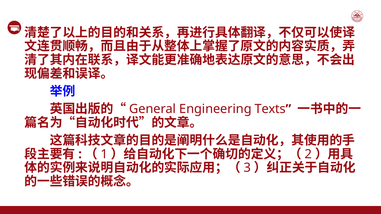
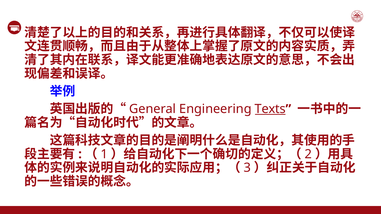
Texts underline: none -> present
